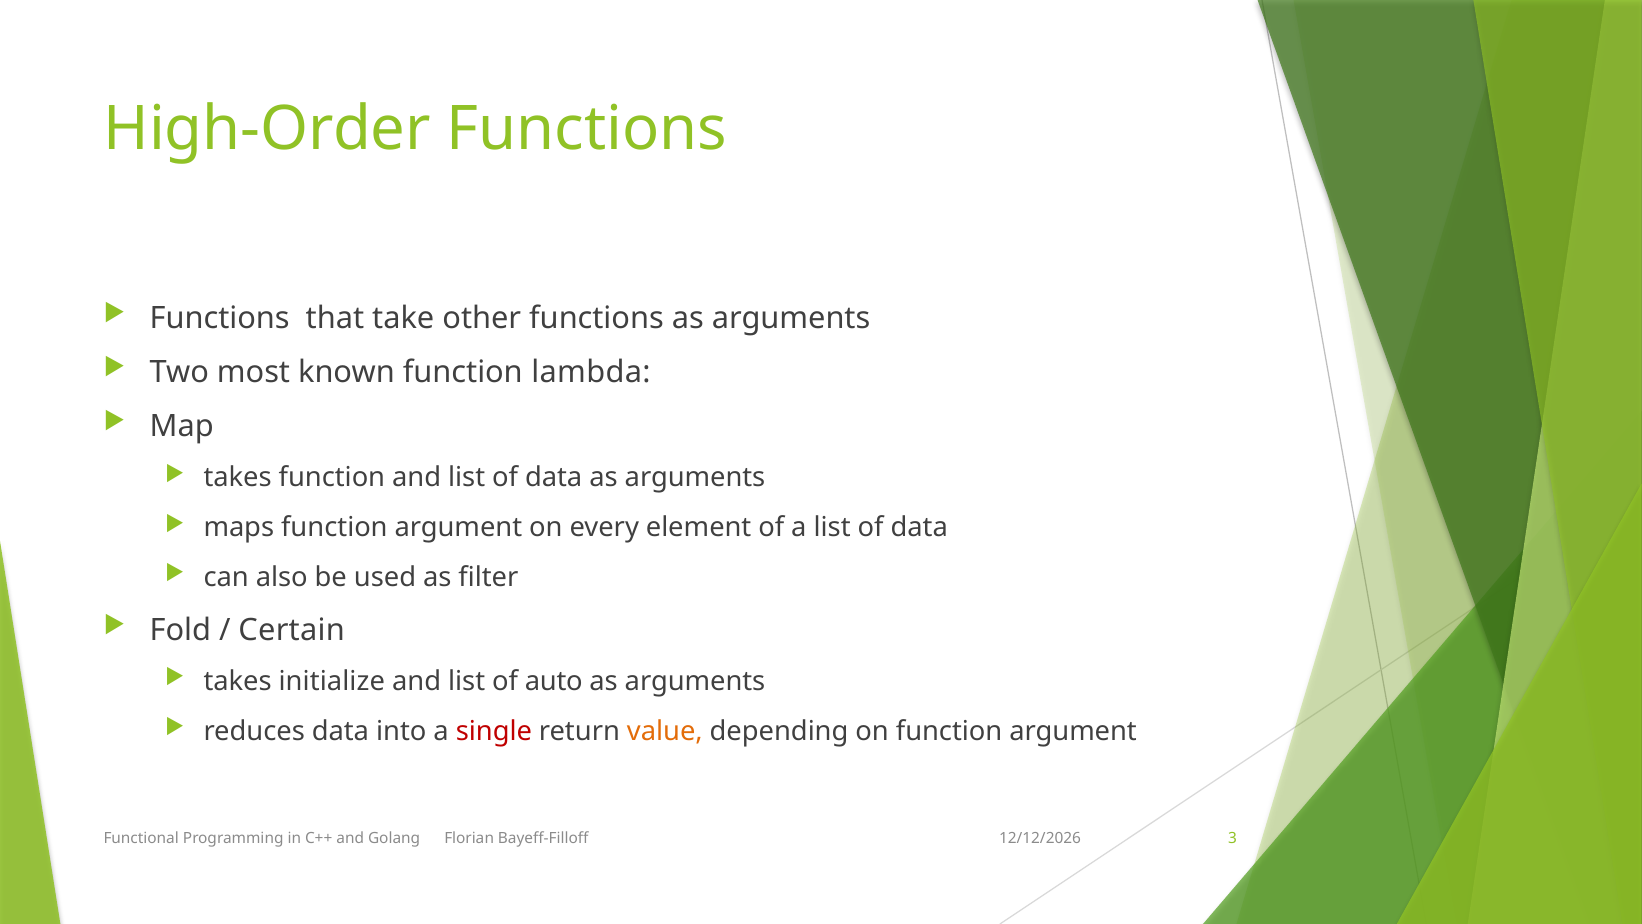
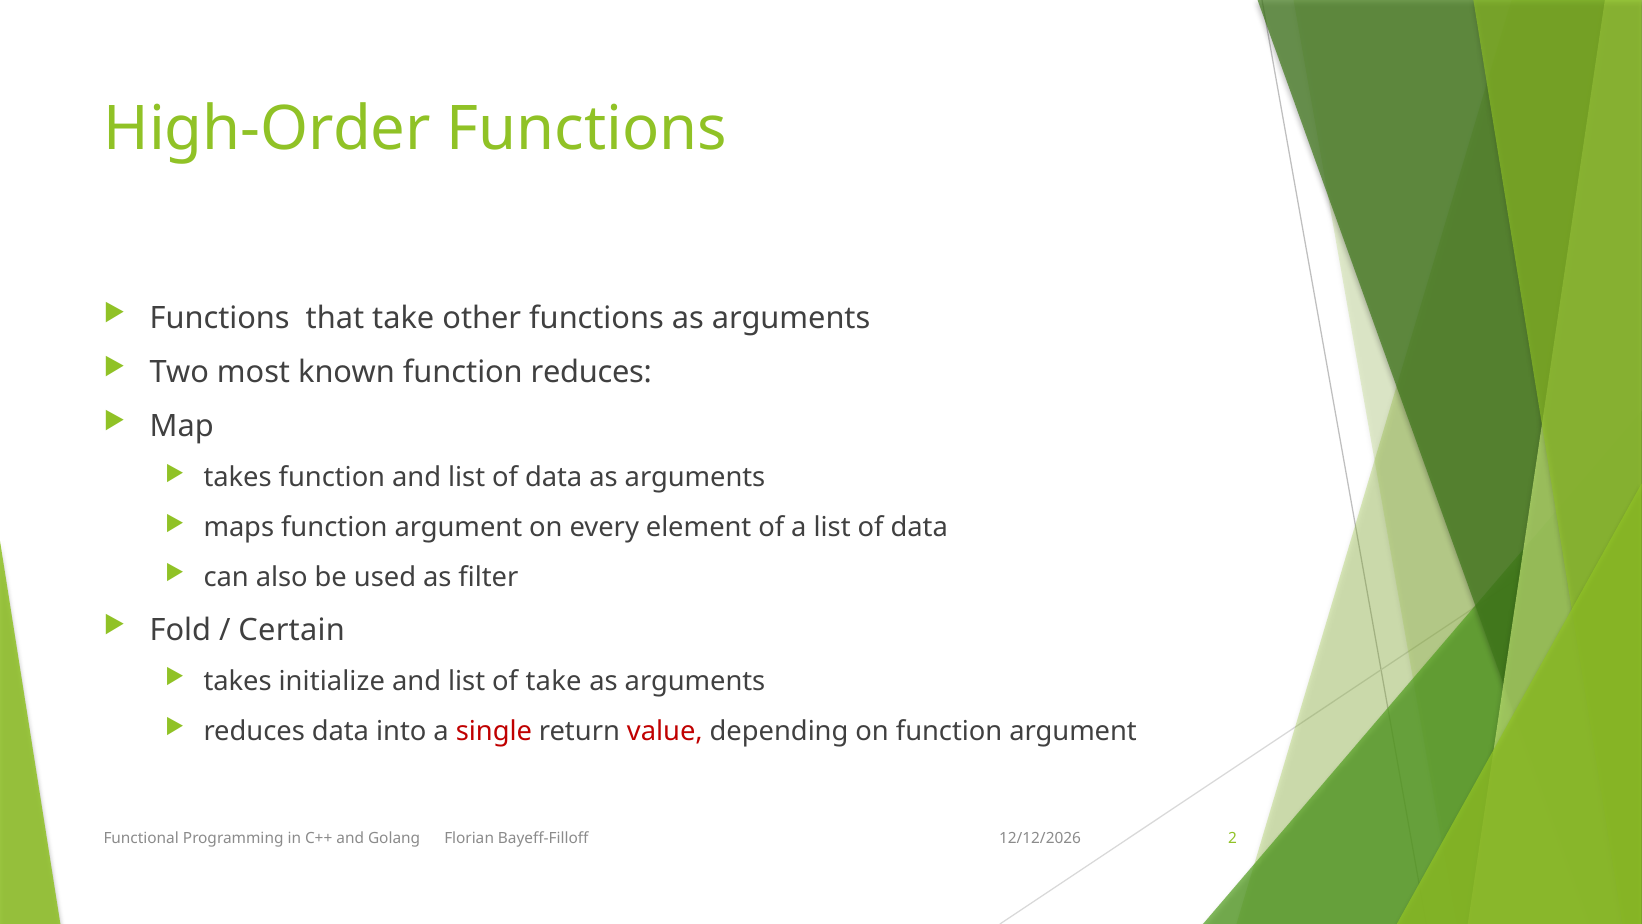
function lambda: lambda -> reduces
of auto: auto -> take
value colour: orange -> red
3: 3 -> 2
